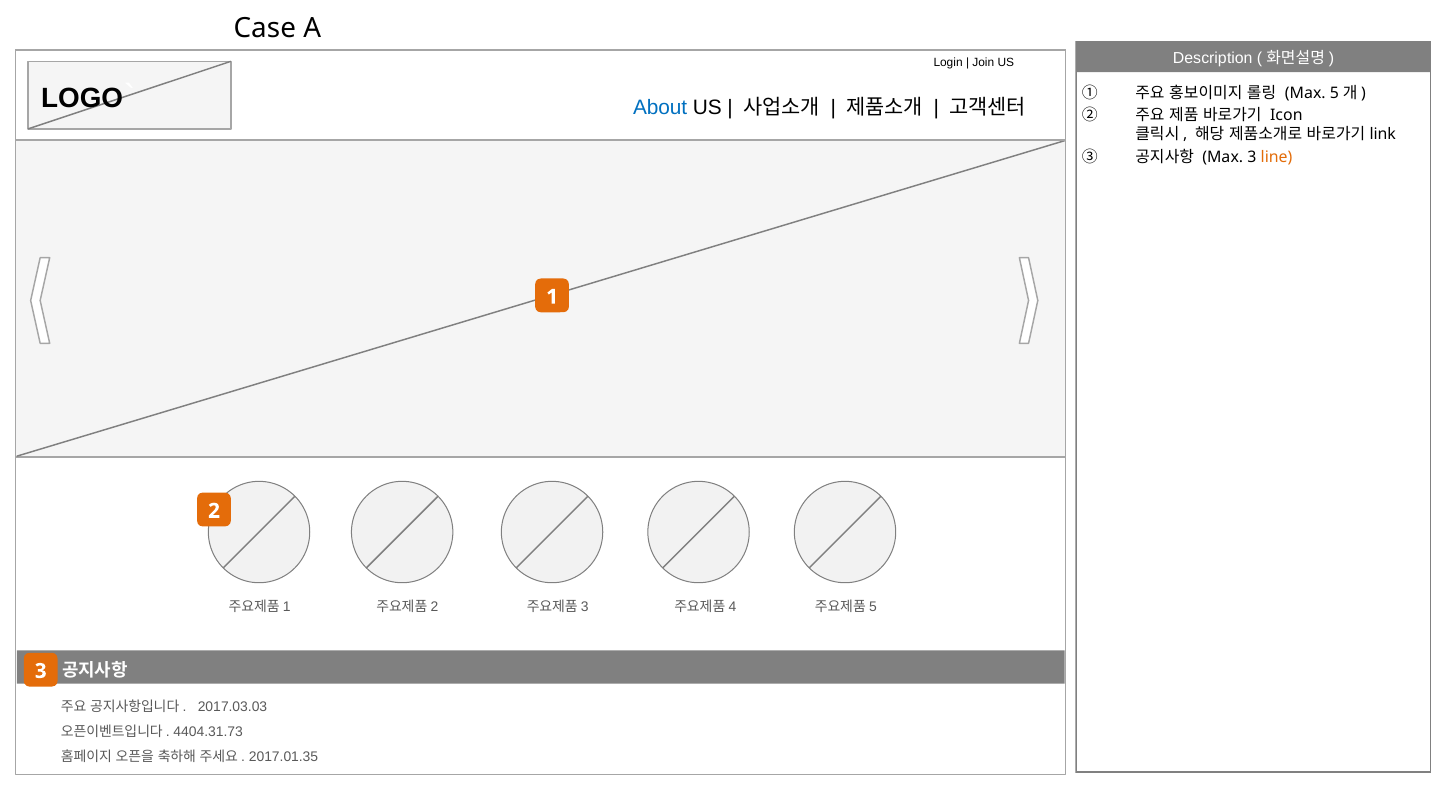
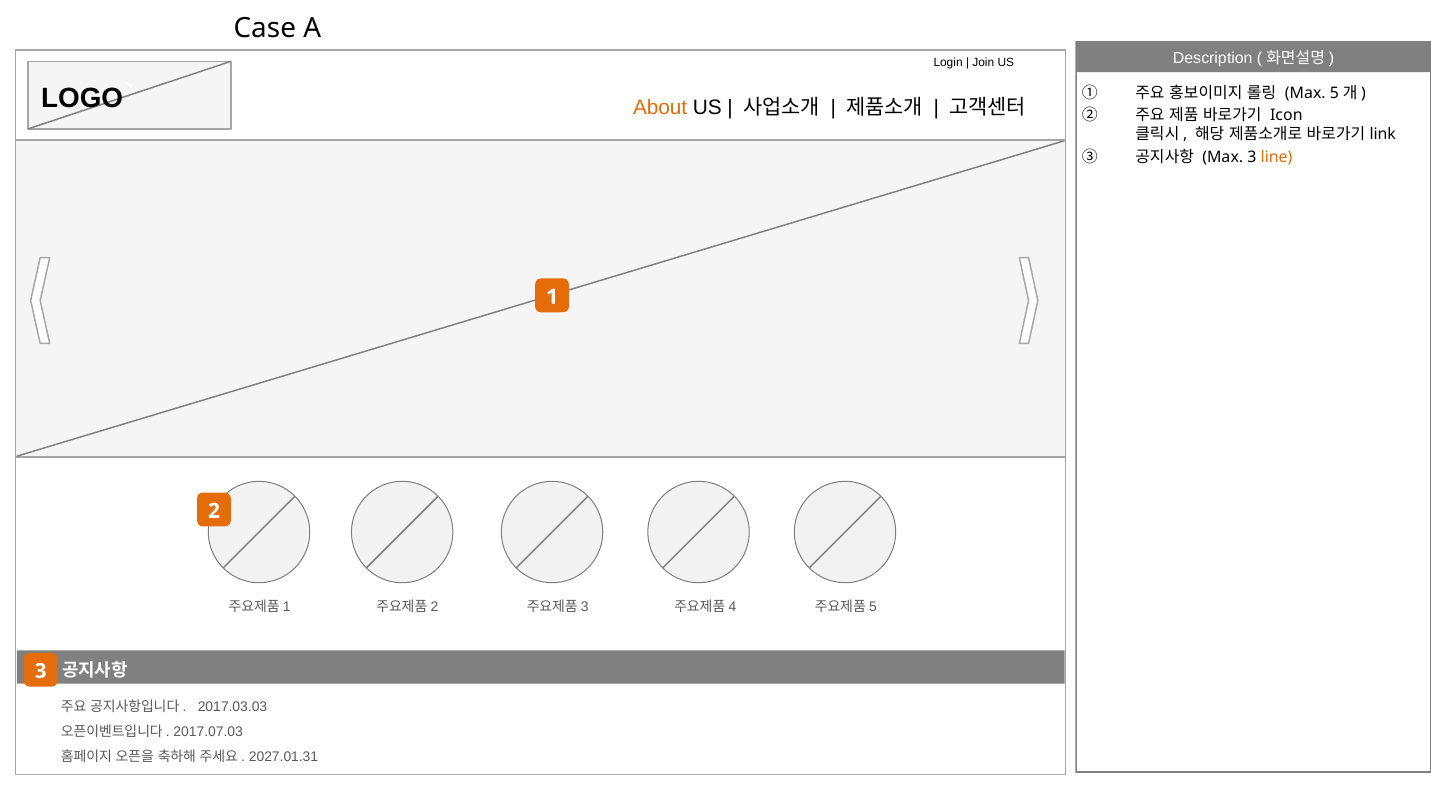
About colour: blue -> orange
4404.31.73: 4404.31.73 -> 2017.07.03
2017.01.35: 2017.01.35 -> 2027.01.31
